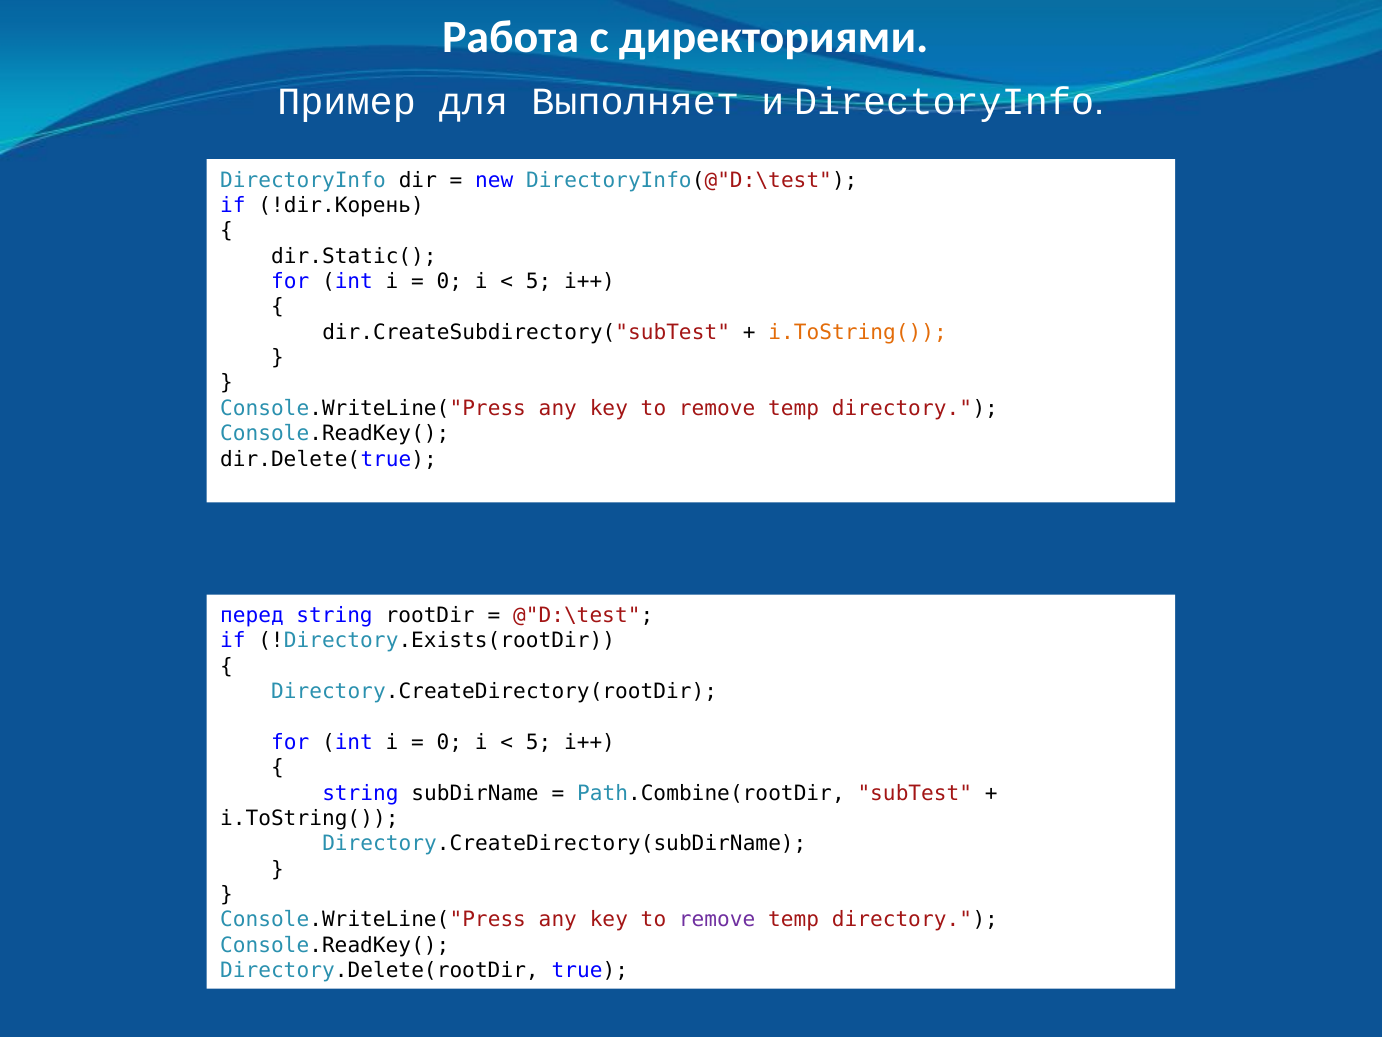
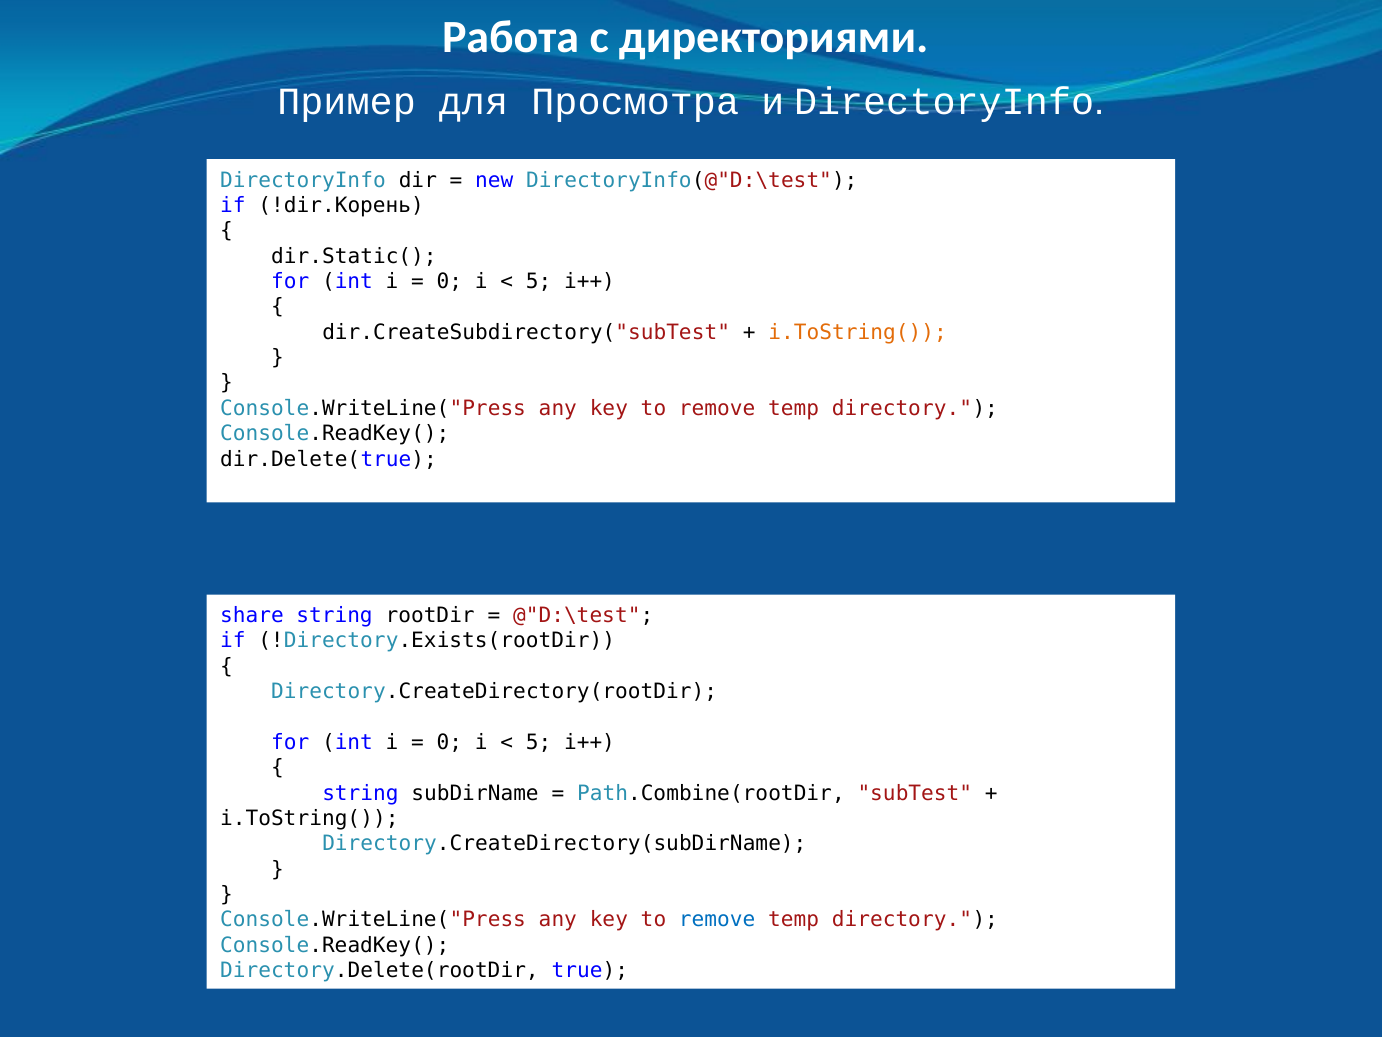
Выполняет: Выполняет -> Просмотра
перед: перед -> share
remove at (717, 920) colour: purple -> blue
